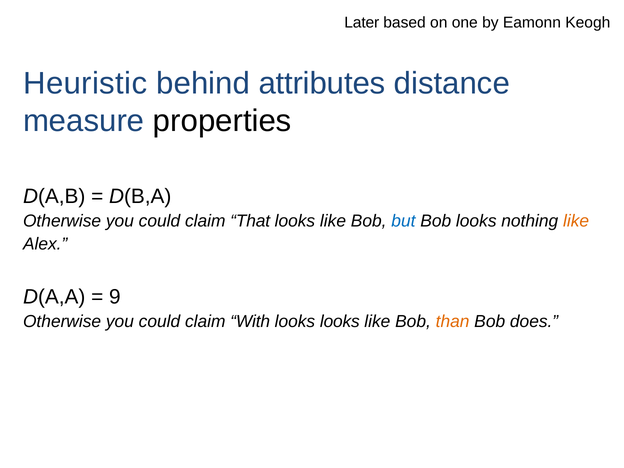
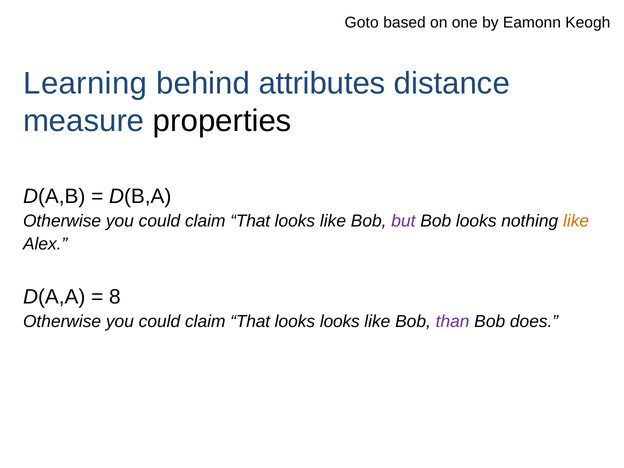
Later: Later -> Goto
Heuristic: Heuristic -> Learning
but colour: blue -> purple
9: 9 -> 8
With at (250, 322): With -> That
than colour: orange -> purple
